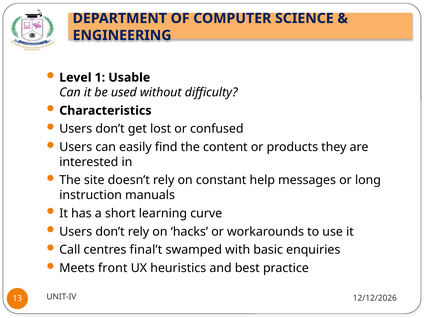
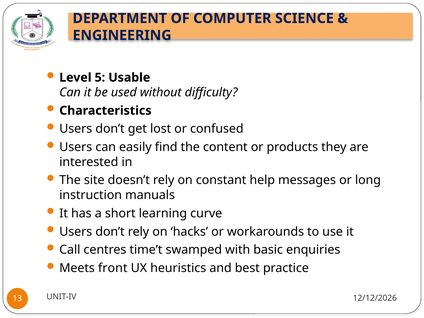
1: 1 -> 5
final’t: final’t -> time’t
